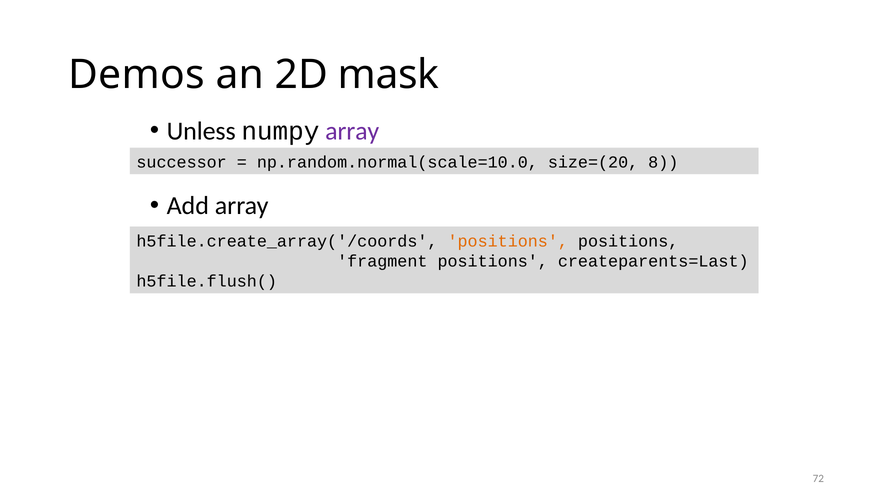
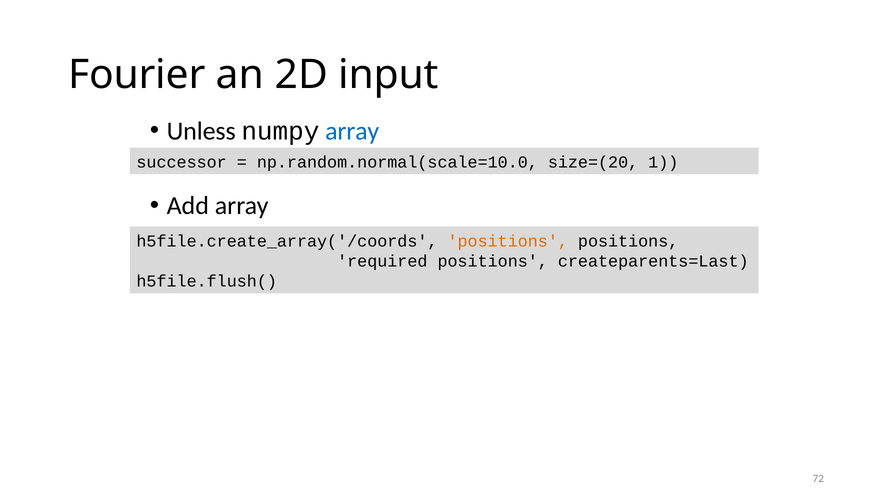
Demos: Demos -> Fourier
mask: mask -> input
array at (352, 131) colour: purple -> blue
8: 8 -> 1
fragment: fragment -> required
